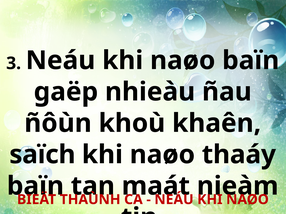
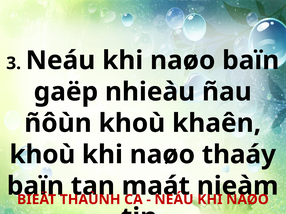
saïch at (42, 155): saïch -> khoù
